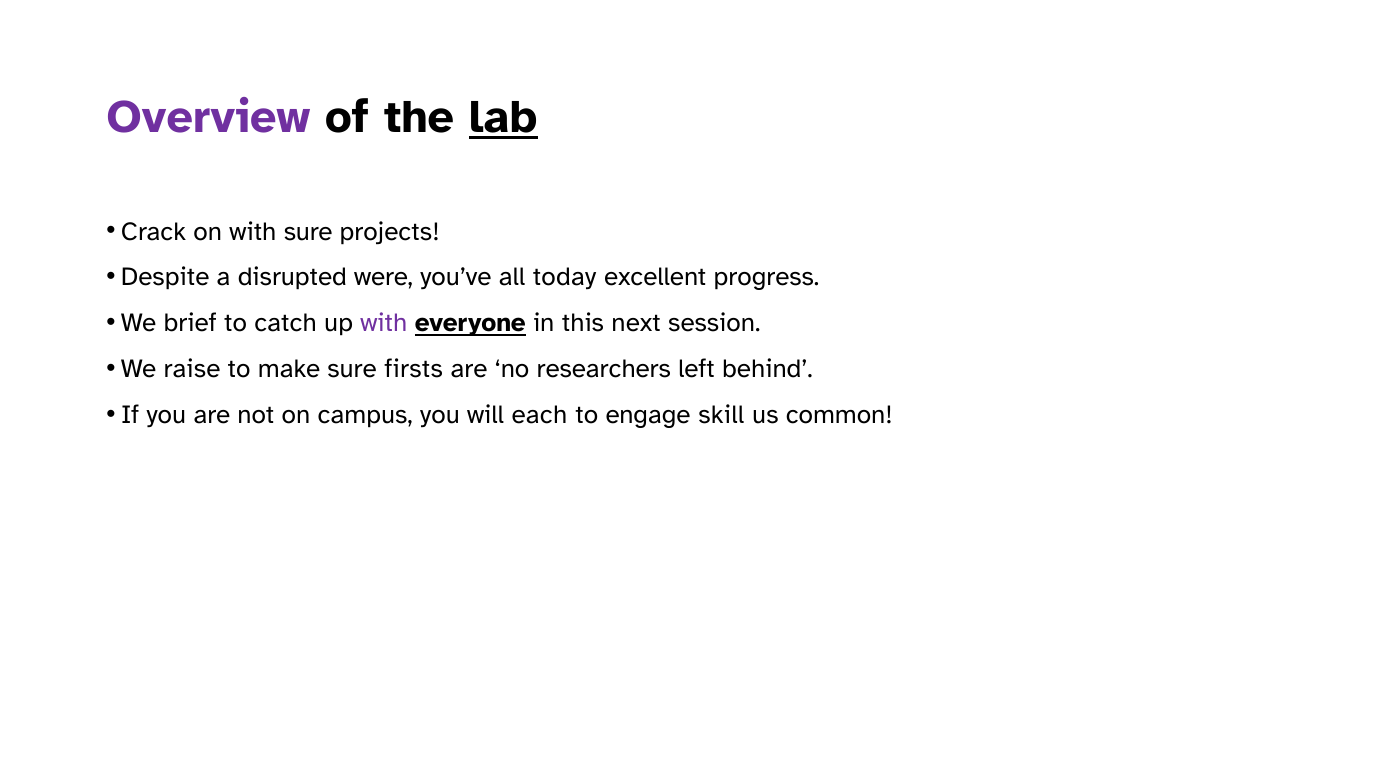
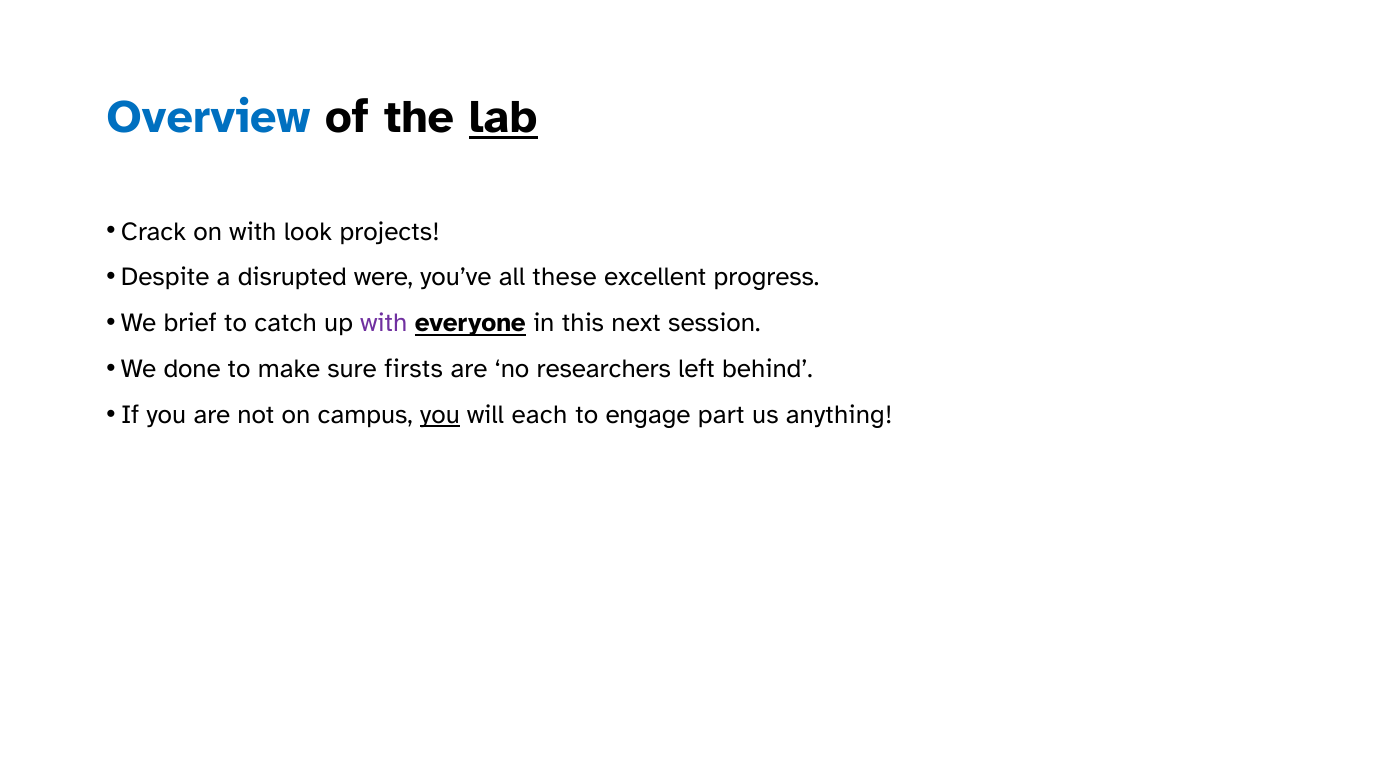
Overview colour: purple -> blue
with sure: sure -> look
today: today -> these
raise: raise -> done
you at (440, 415) underline: none -> present
skill: skill -> part
common: common -> anything
